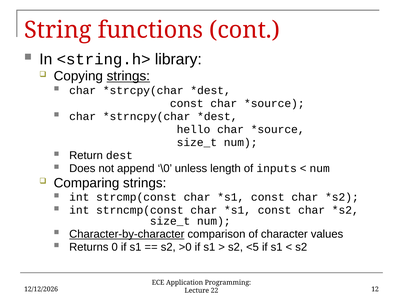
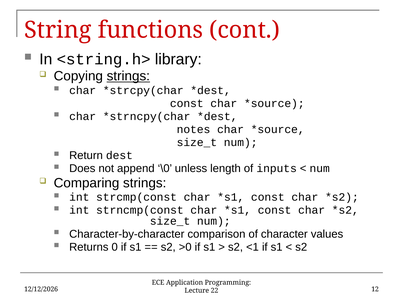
hello: hello -> notes
Character-by-character underline: present -> none
<5: <5 -> <1
